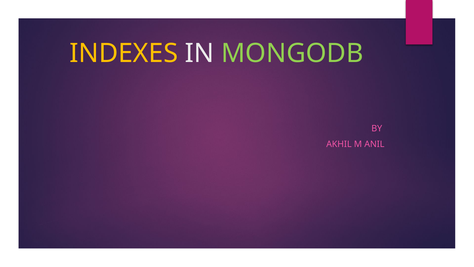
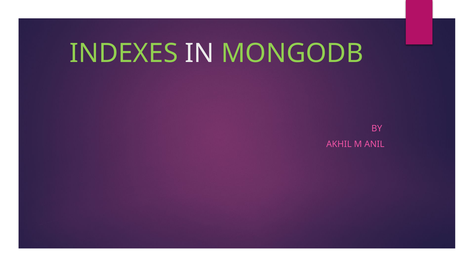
INDEXES colour: yellow -> light green
